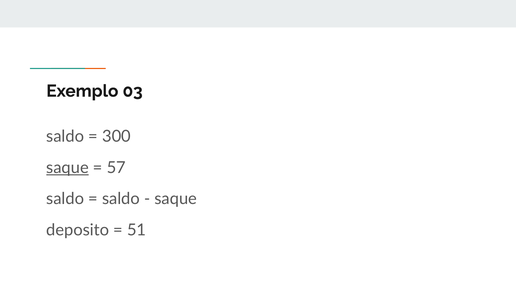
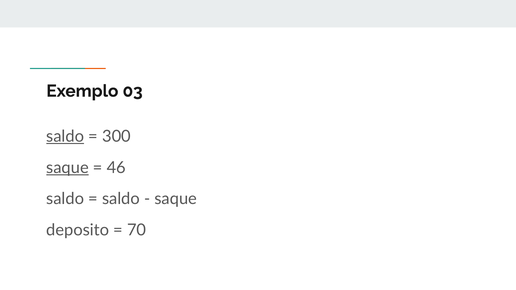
saldo at (65, 136) underline: none -> present
57: 57 -> 46
51: 51 -> 70
